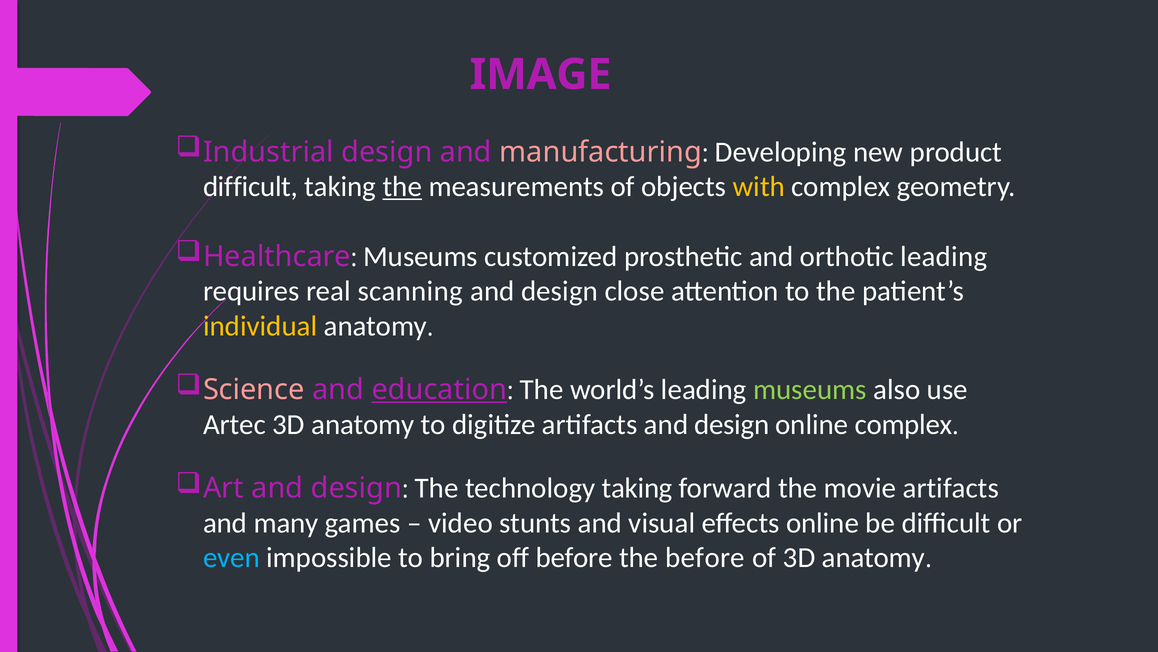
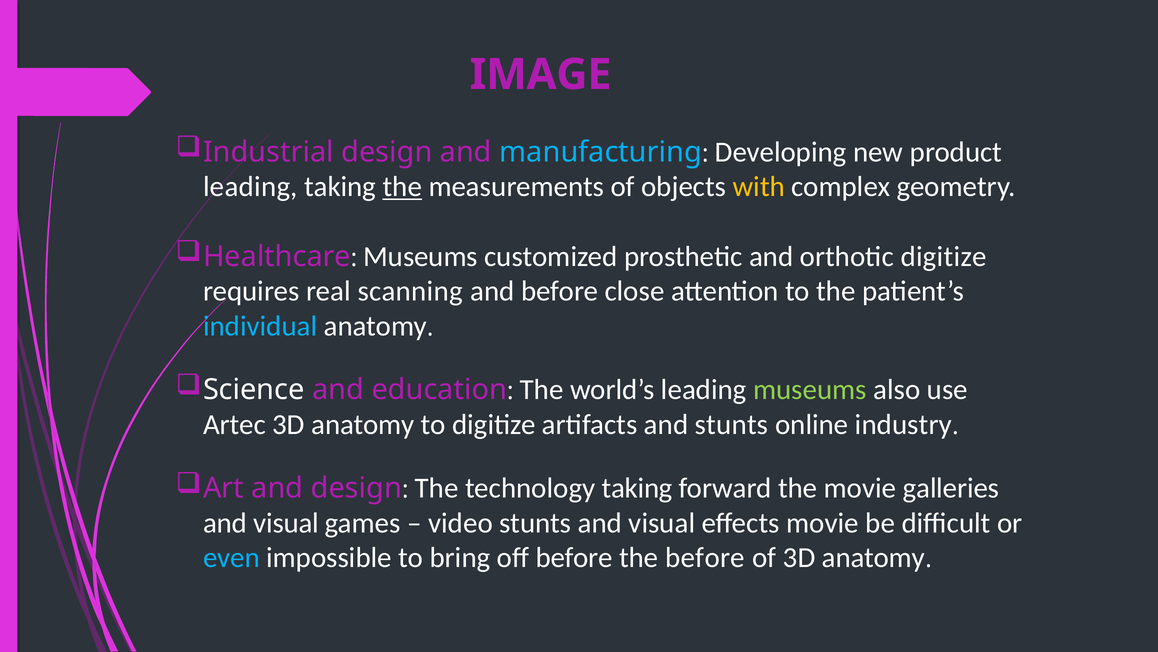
manufacturing colour: pink -> light blue
difficult at (251, 187): difficult -> leading
orthotic leading: leading -> digitize
design at (560, 291): design -> before
individual colour: yellow -> light blue
Science colour: pink -> white
education underline: present -> none
artifacts and design: design -> stunts
online complex: complex -> industry
movie artifacts: artifacts -> galleries
many at (286, 523): many -> visual
effects online: online -> movie
